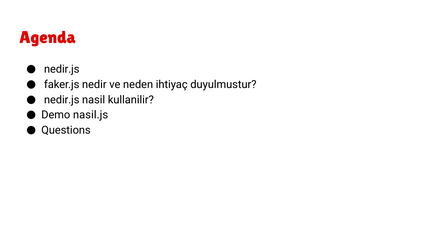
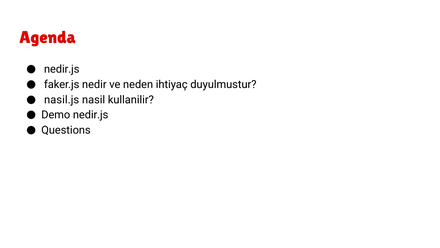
nedir.js at (62, 100): nedir.js -> nasil.js
Demo nasil.js: nasil.js -> nedir.js
